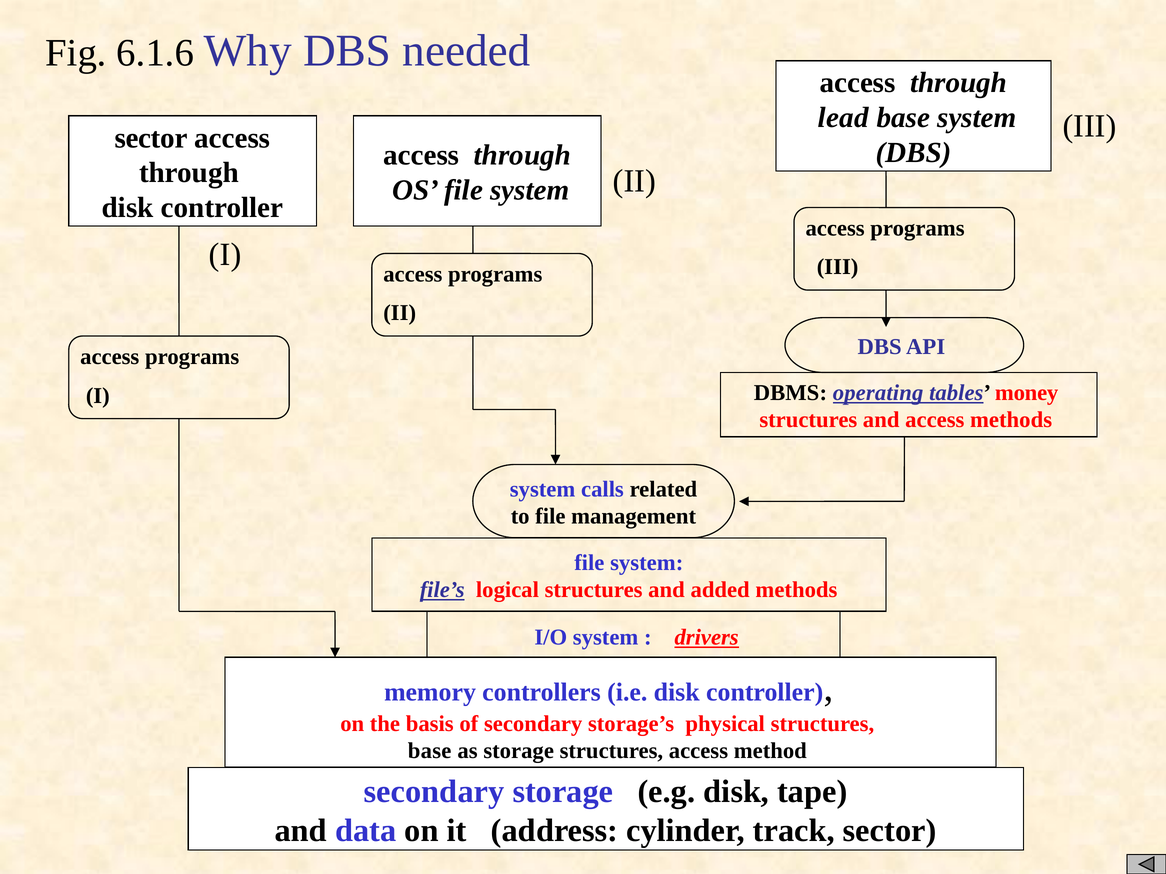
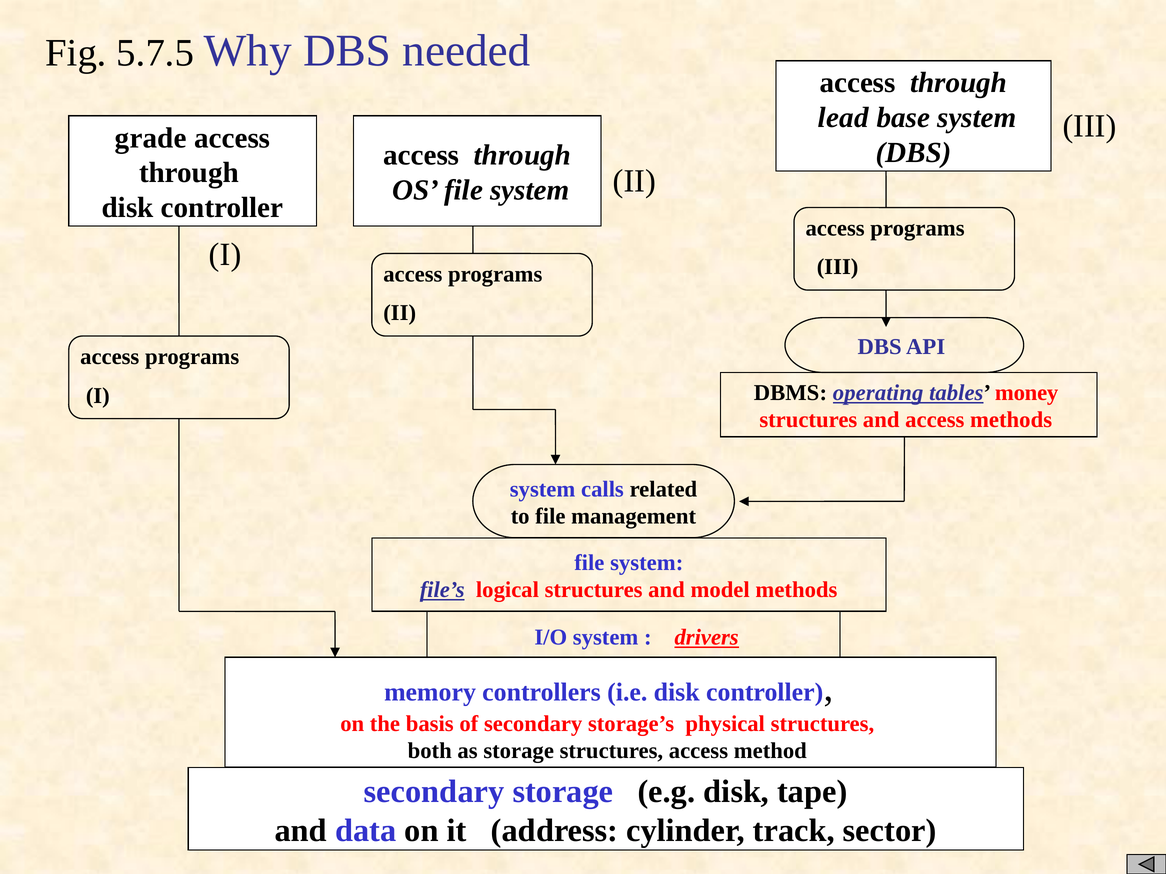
6.1.6: 6.1.6 -> 5.7.5
sector at (151, 138): sector -> grade
added: added -> model
base at (430, 751): base -> both
